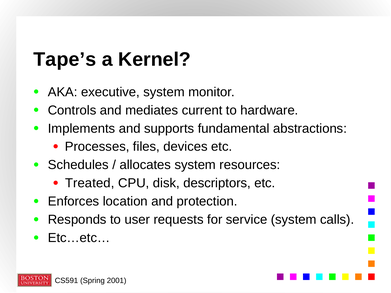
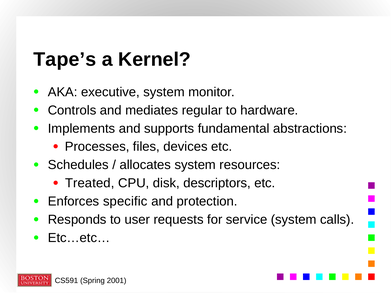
current: current -> regular
location: location -> specific
